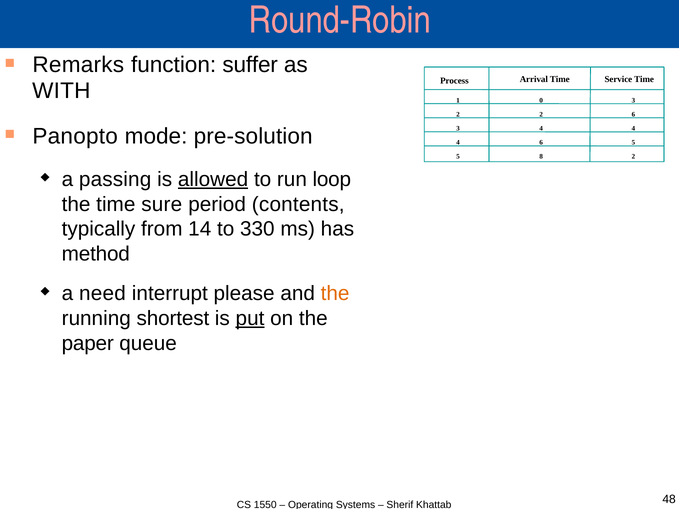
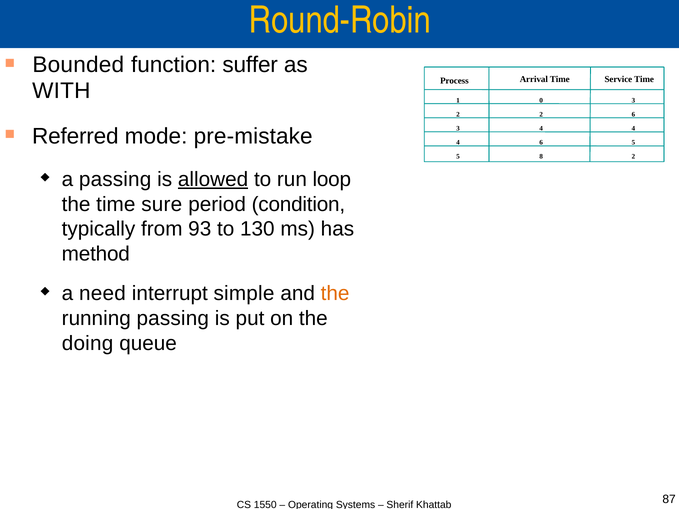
Round-Robin colour: pink -> yellow
Remarks: Remarks -> Bounded
Panopto: Panopto -> Referred
pre-solution: pre-solution -> pre-mistake
contents: contents -> condition
14: 14 -> 93
330: 330 -> 130
please: please -> simple
running shortest: shortest -> passing
put underline: present -> none
paper: paper -> doing
48: 48 -> 87
